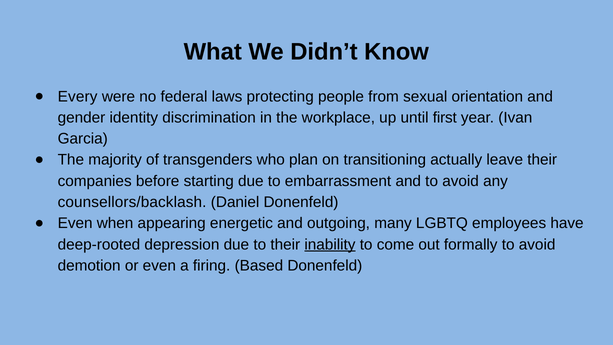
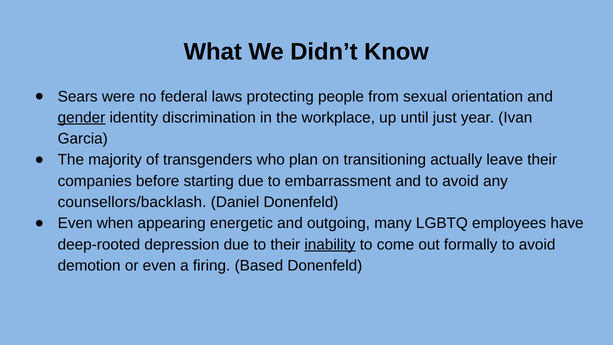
Every: Every -> Sears
gender underline: none -> present
first: first -> just
